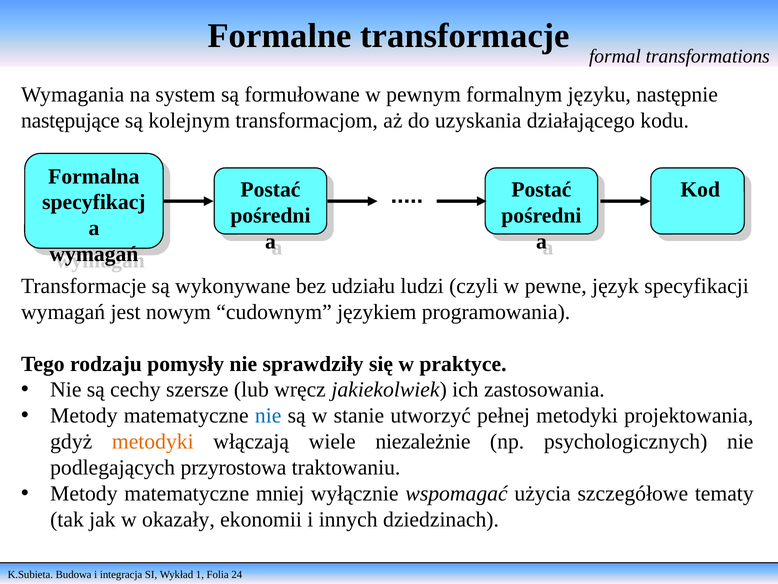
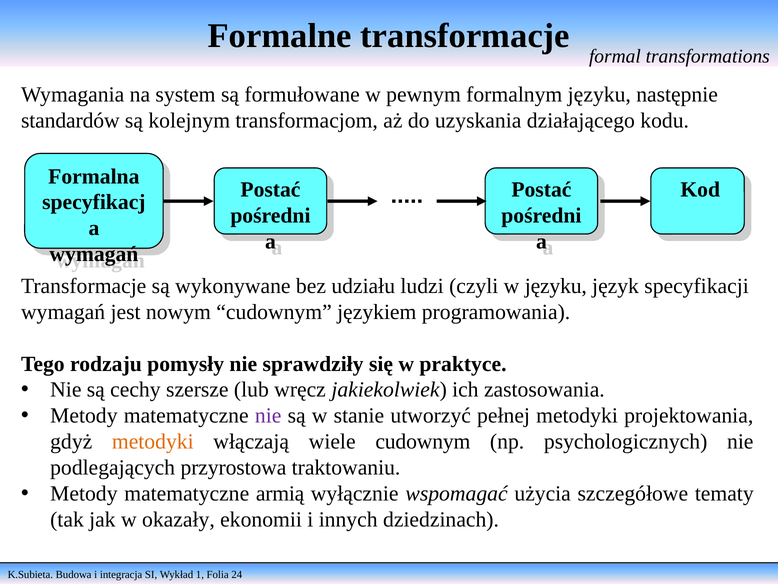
następujące: następujące -> standardów
w pewne: pewne -> języku
nie at (268, 415) colour: blue -> purple
wiele niezależnie: niezależnie -> cudownym
mniej: mniej -> armią
